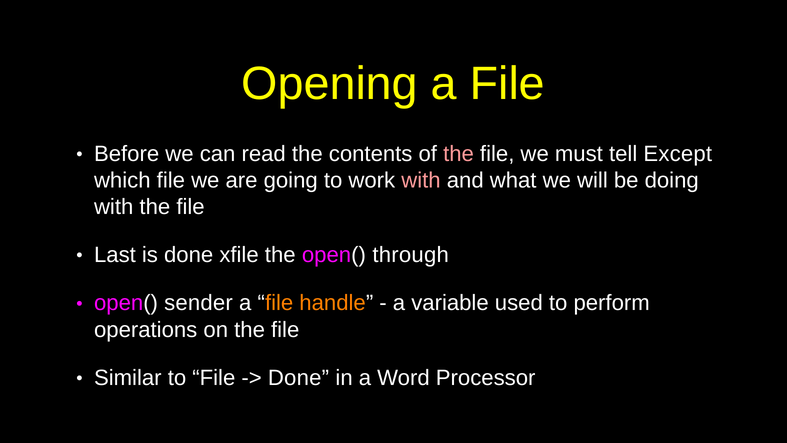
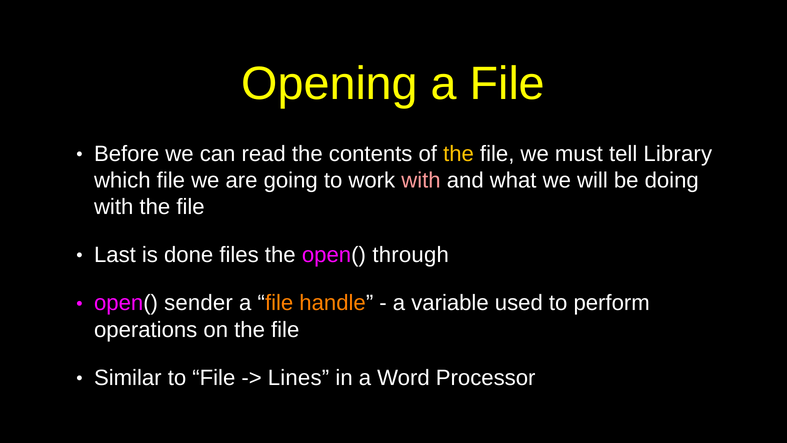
the at (459, 154) colour: pink -> yellow
Except: Except -> Library
xfile: xfile -> files
Done at (298, 378): Done -> Lines
